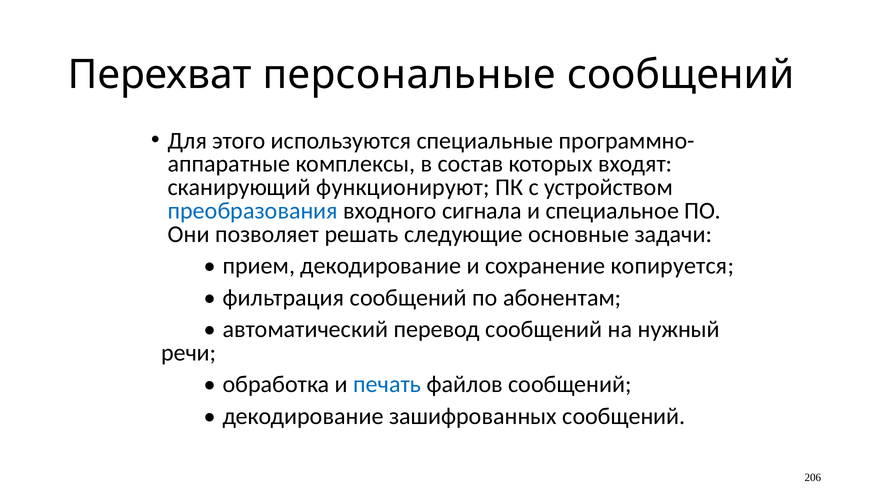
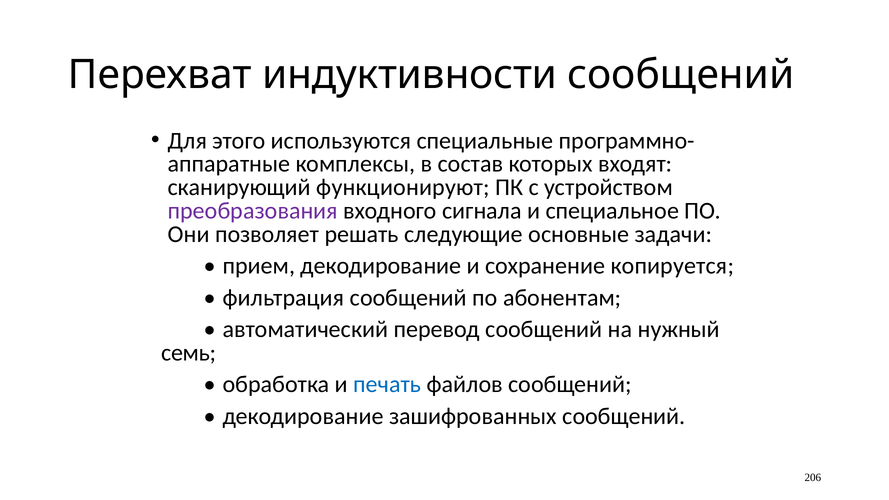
персональные: персональные -> индуктивности
преобразования colour: blue -> purple
речи: речи -> семь
